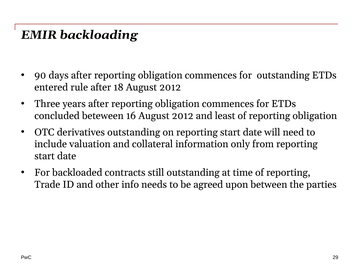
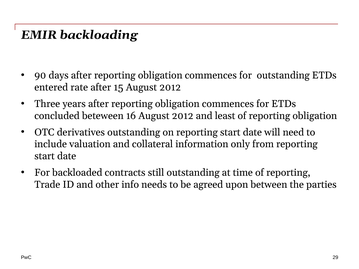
rule: rule -> rate
18: 18 -> 15
